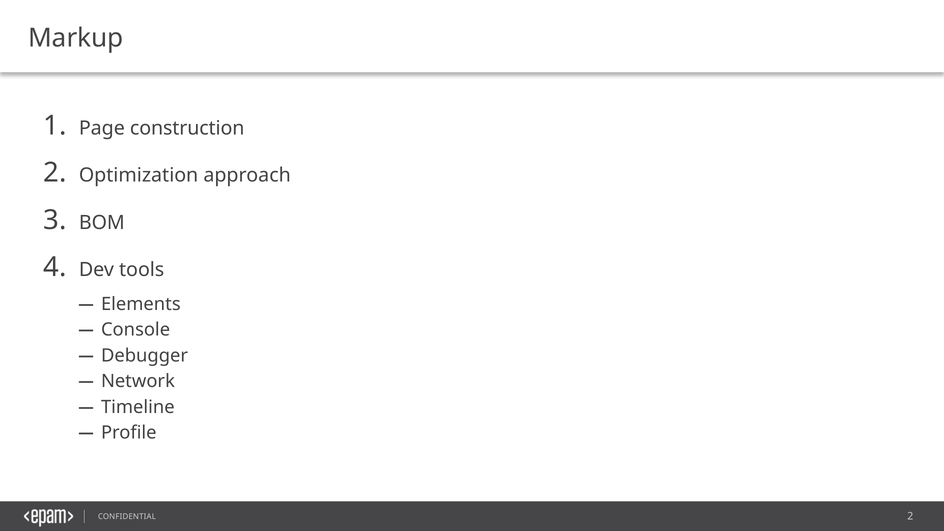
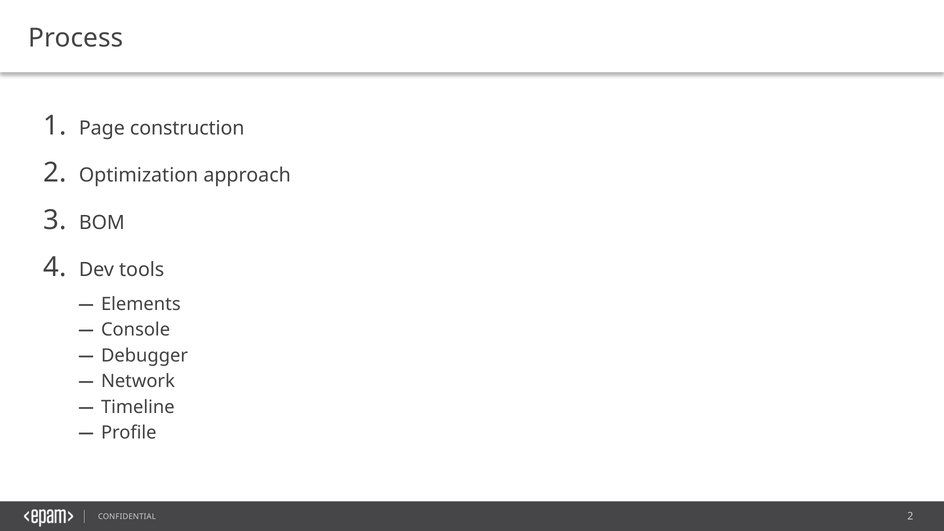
Markup: Markup -> Process
